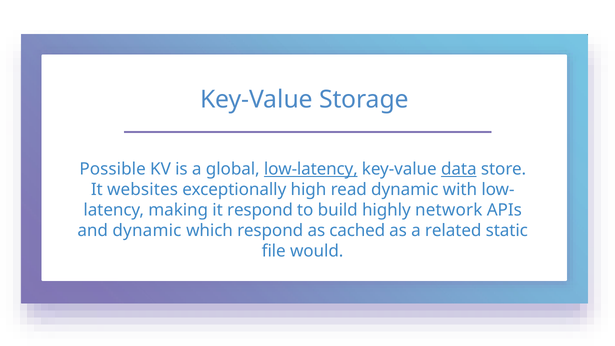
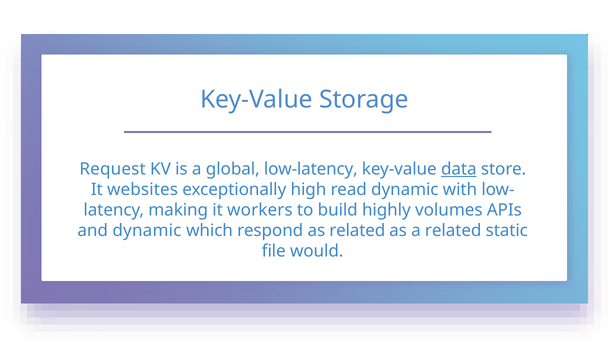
Possible: Possible -> Request
low-latency underline: present -> none
it respond: respond -> workers
network: network -> volumes
as cached: cached -> related
